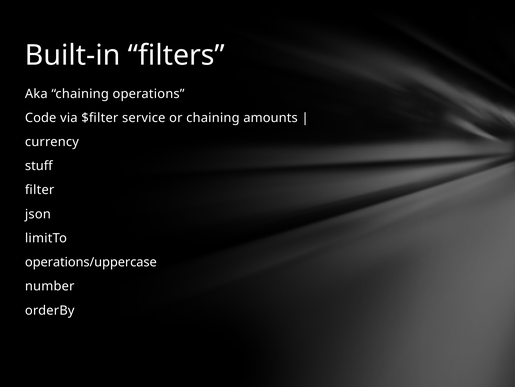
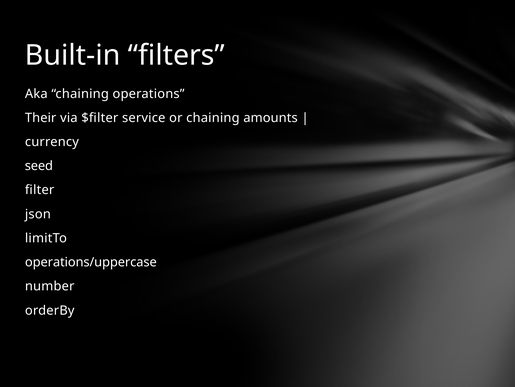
Code: Code -> Their
stuff: stuff -> seed
